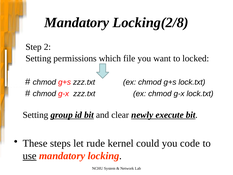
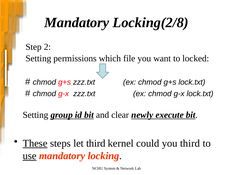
These underline: none -> present
let rude: rude -> third
you code: code -> third
